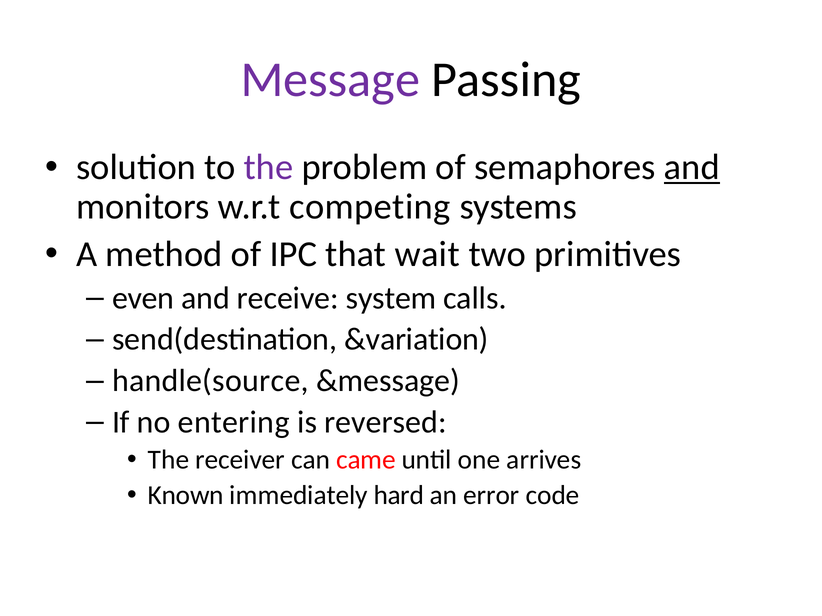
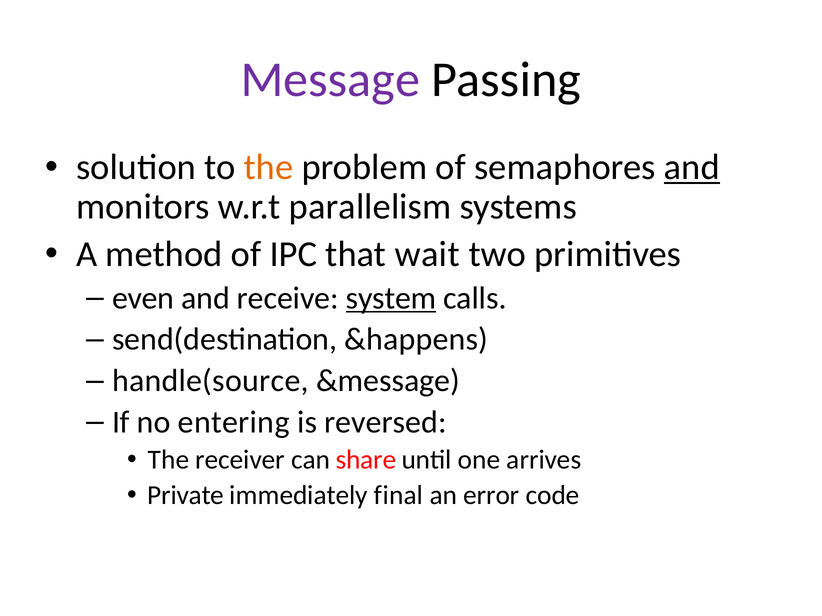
the at (268, 167) colour: purple -> orange
competing: competing -> parallelism
system underline: none -> present
&variation: &variation -> &happens
came: came -> share
Known: Known -> Private
hard: hard -> final
